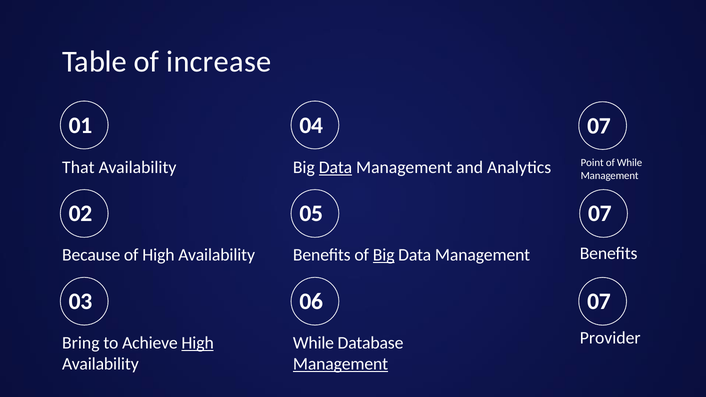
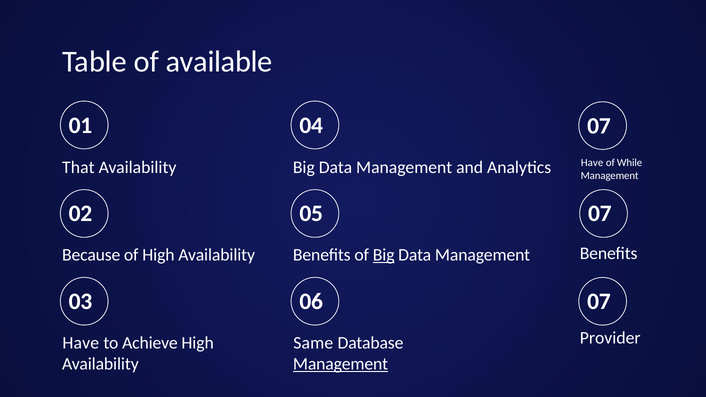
increase: increase -> available
Point at (592, 163): Point -> Have
Data at (335, 167) underline: present -> none
Bring at (81, 343): Bring -> Have
High at (198, 343) underline: present -> none
While at (313, 343): While -> Same
